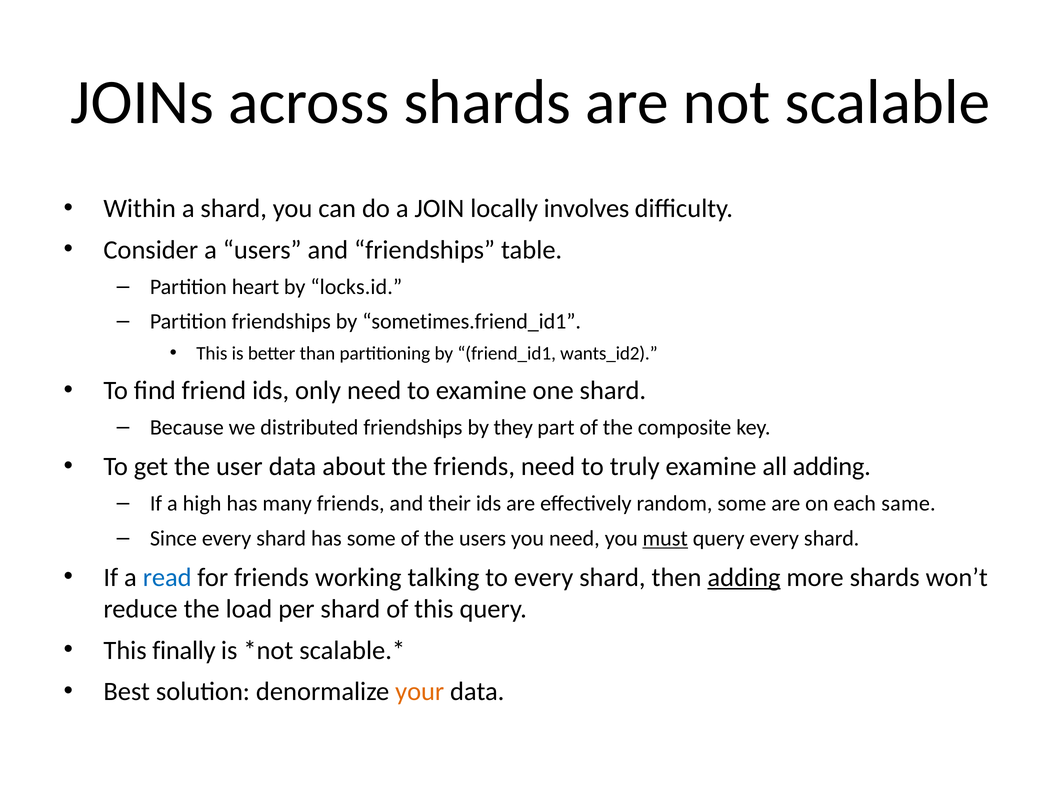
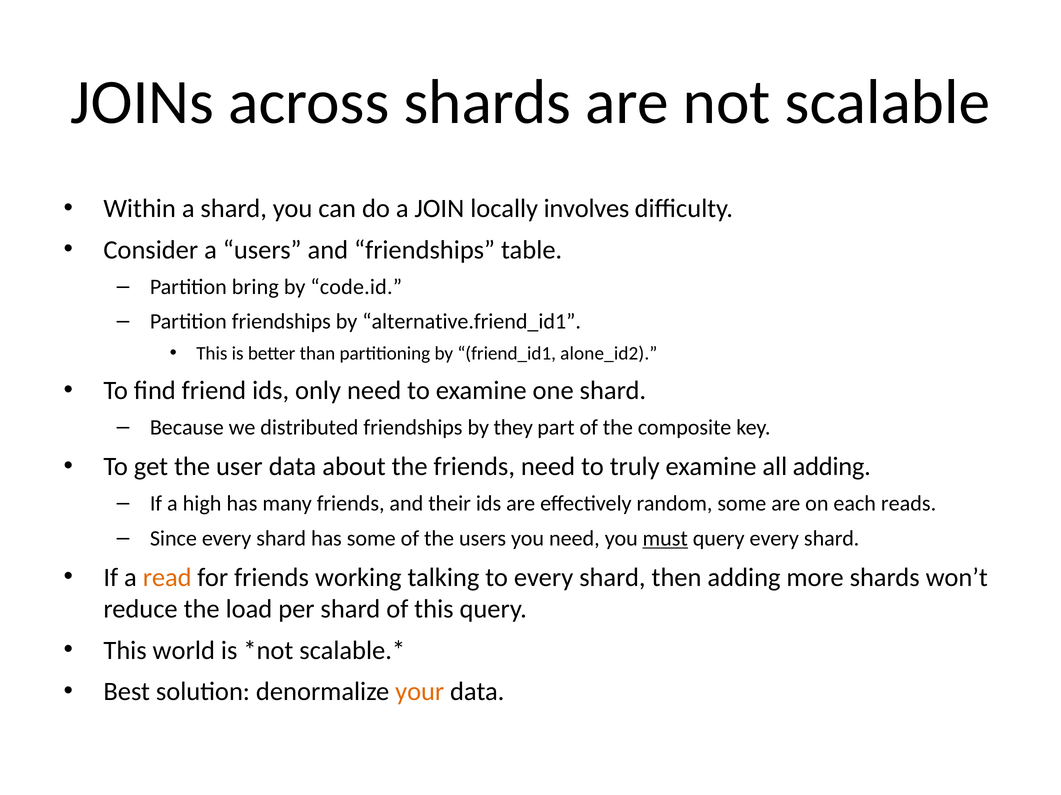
heart: heart -> bring
locks.id: locks.id -> code.id
sometimes.friend_id1: sometimes.friend_id1 -> alternative.friend_id1
wants_id2: wants_id2 -> alone_id2
same: same -> reads
read colour: blue -> orange
adding at (744, 578) underline: present -> none
finally: finally -> world
